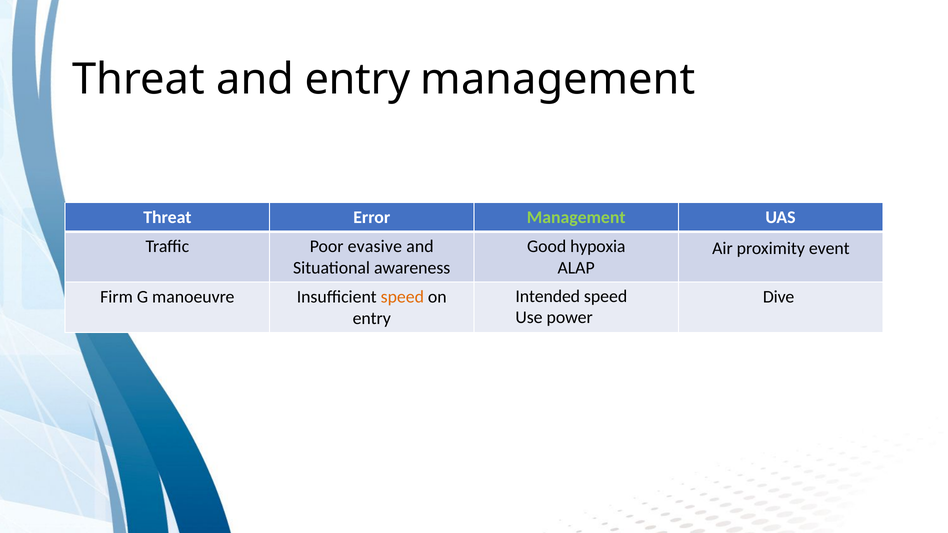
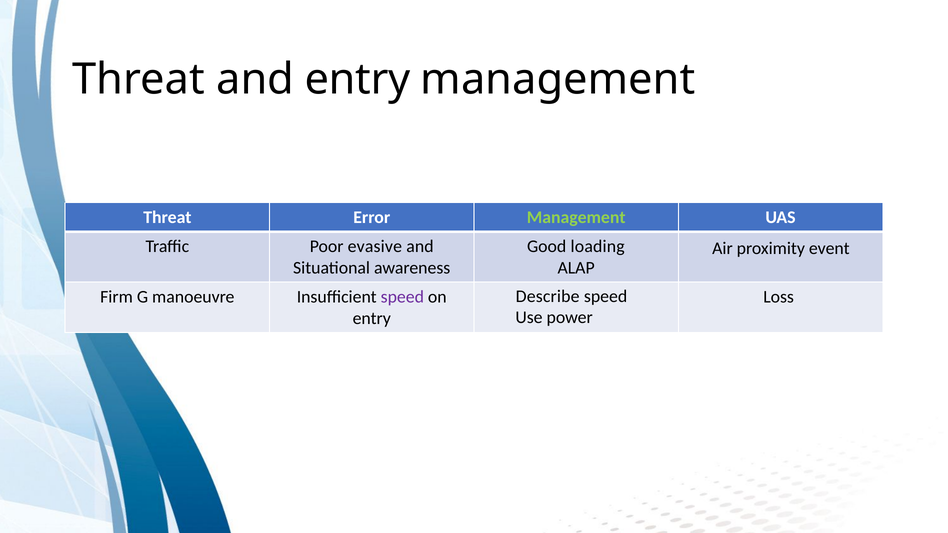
hypoxia: hypoxia -> loading
Intended: Intended -> Describe
speed at (402, 297) colour: orange -> purple
Dive: Dive -> Loss
